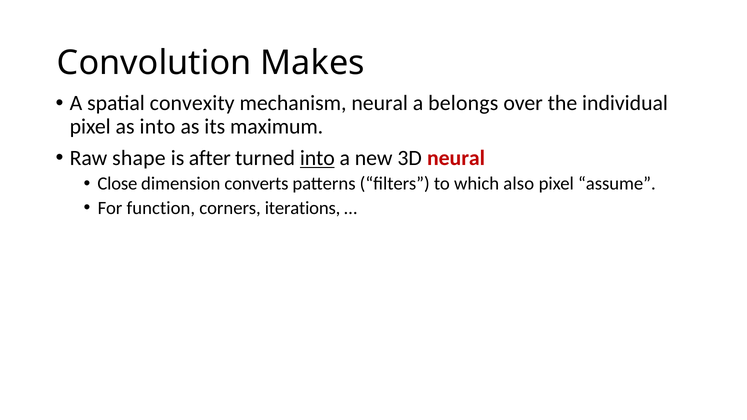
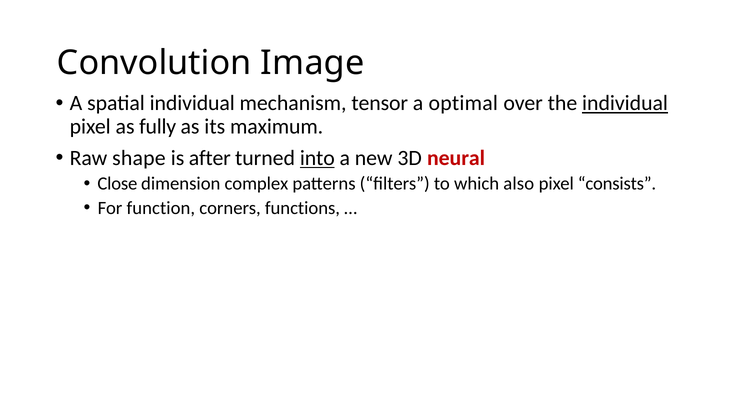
Makes: Makes -> Image
spatial convexity: convexity -> individual
mechanism neural: neural -> tensor
belongs: belongs -> optimal
individual at (625, 103) underline: none -> present
as into: into -> fully
converts: converts -> complex
assume: assume -> consists
iterations: iterations -> functions
